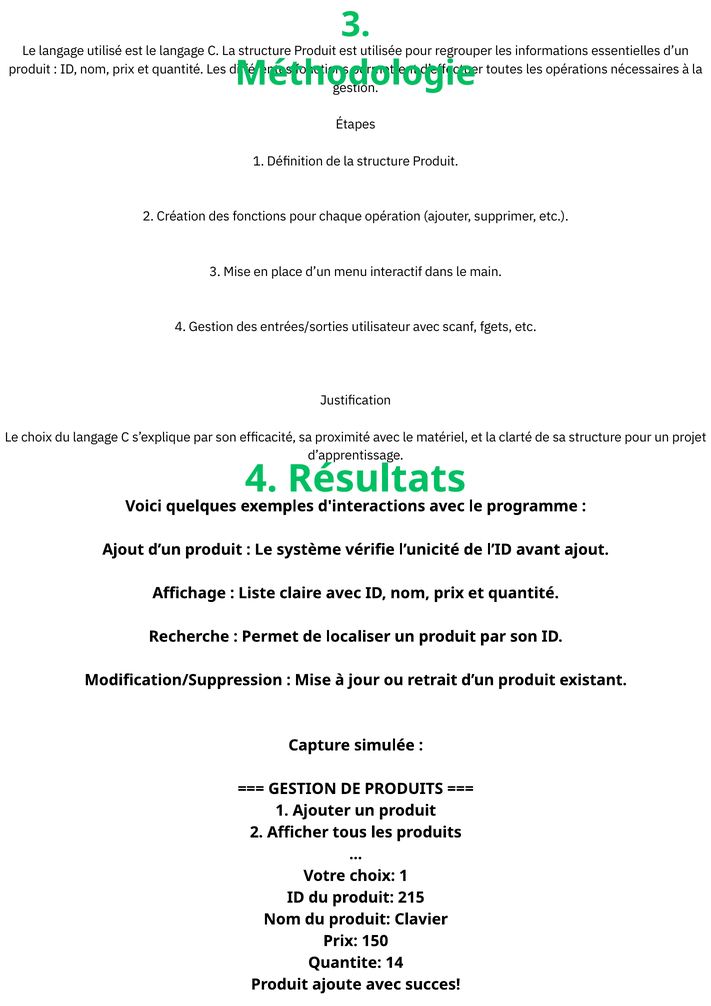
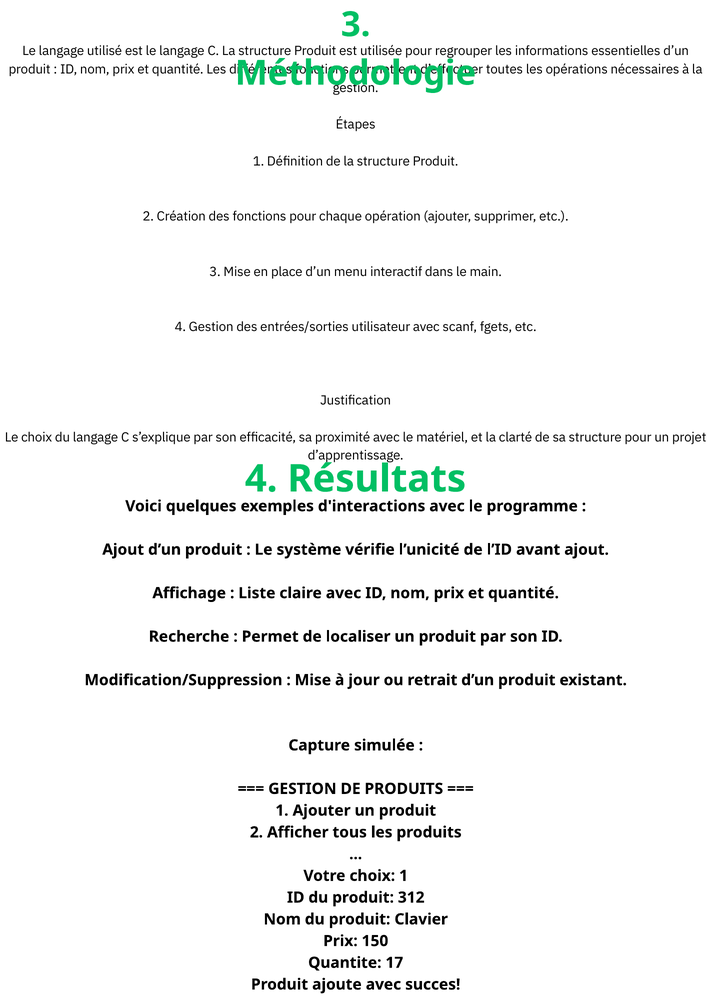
215: 215 -> 312
14: 14 -> 17
